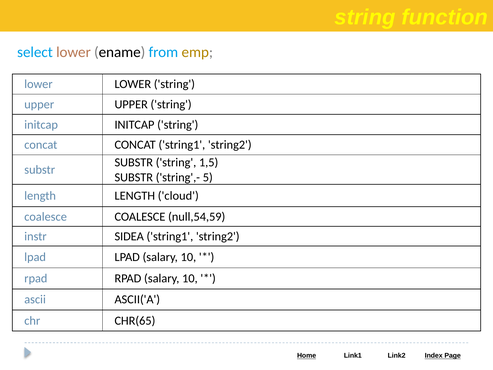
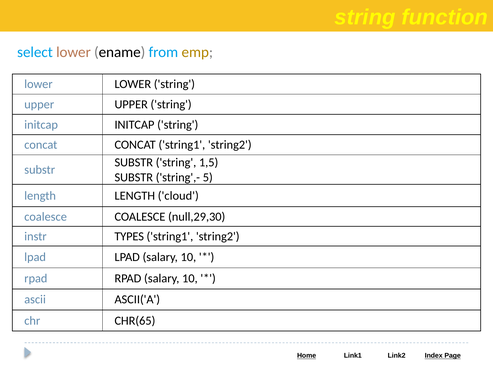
null,54,59: null,54,59 -> null,29,30
SIDEA: SIDEA -> TYPES
